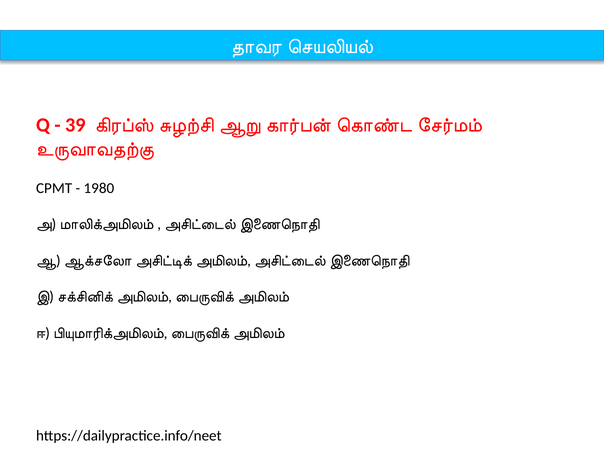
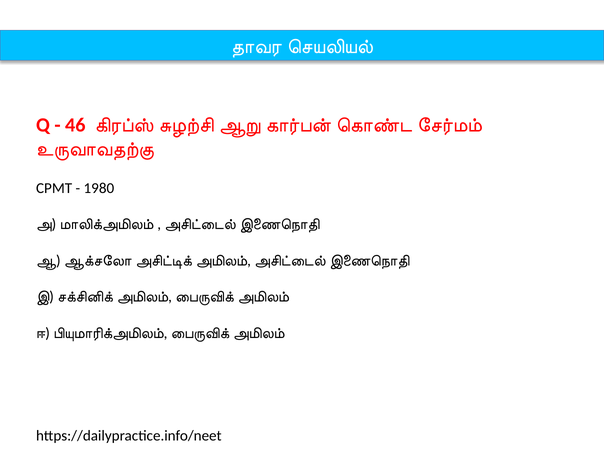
39: 39 -> 46
